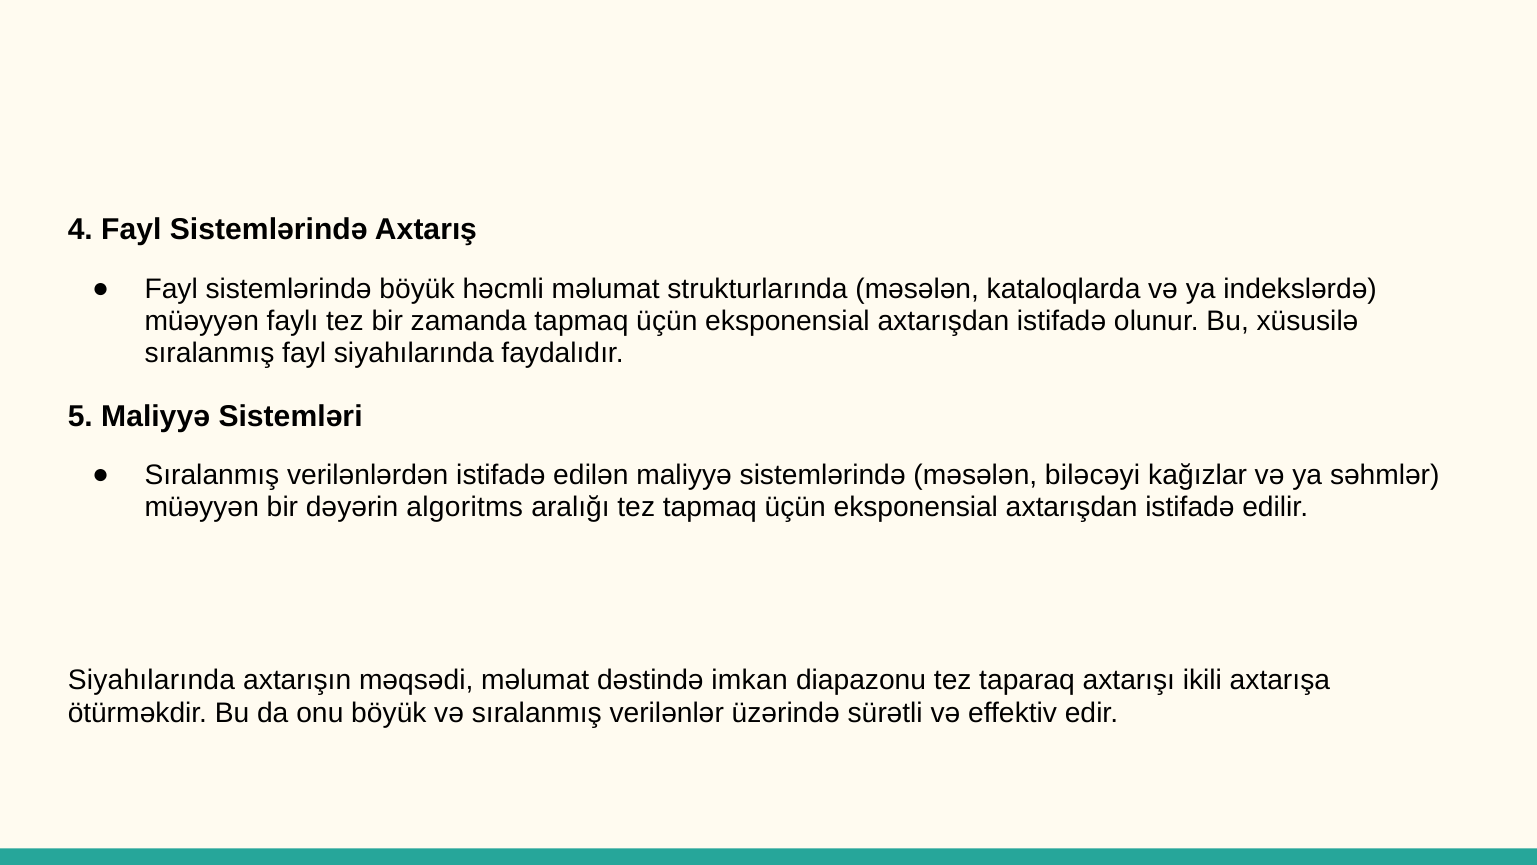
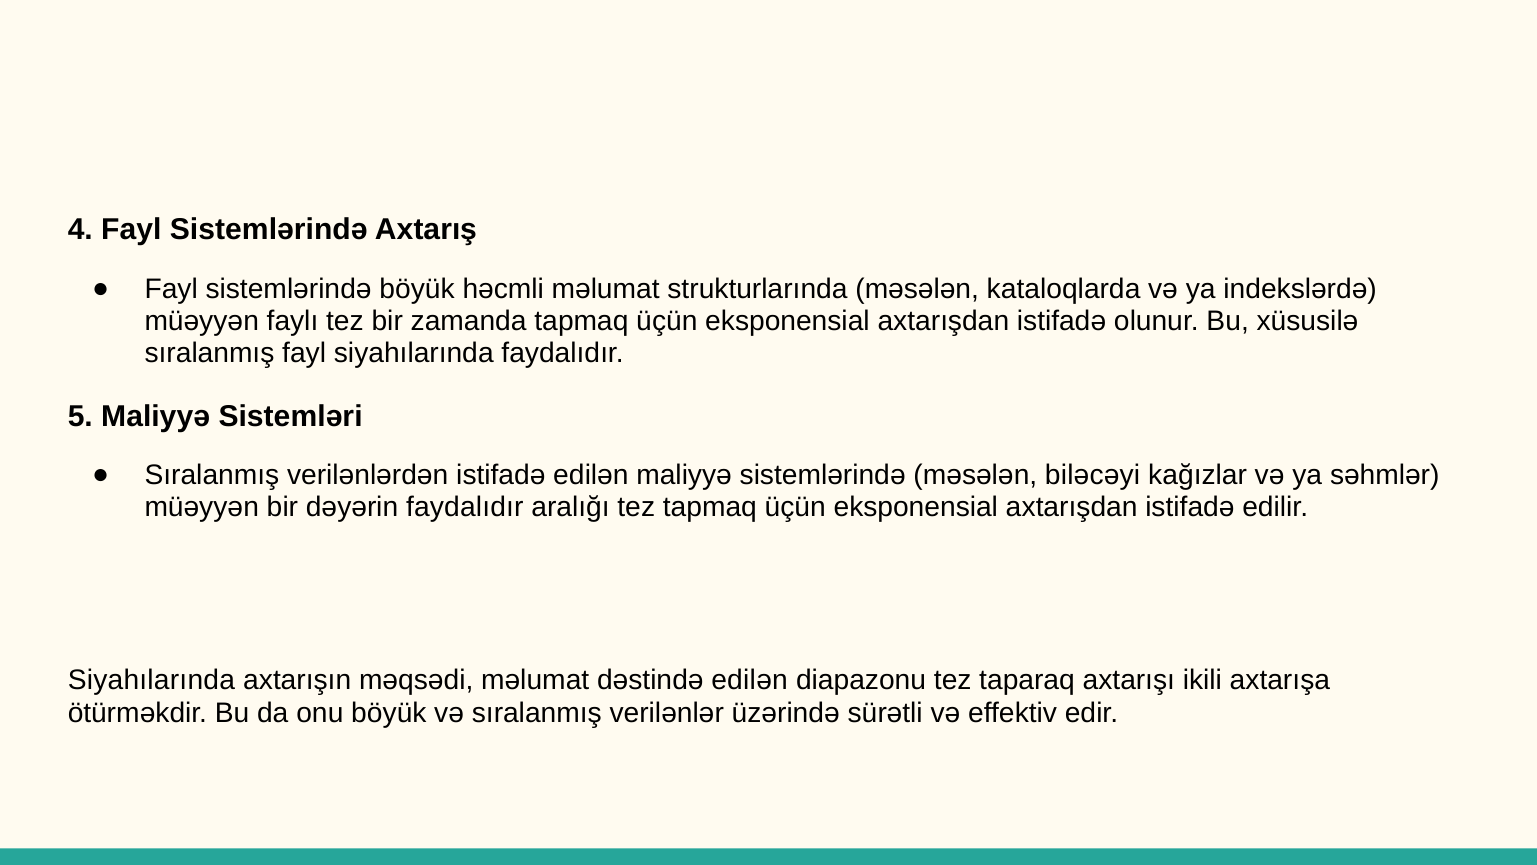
dəyərin algoritms: algoritms -> faydalıdır
dəstində imkan: imkan -> edilən
